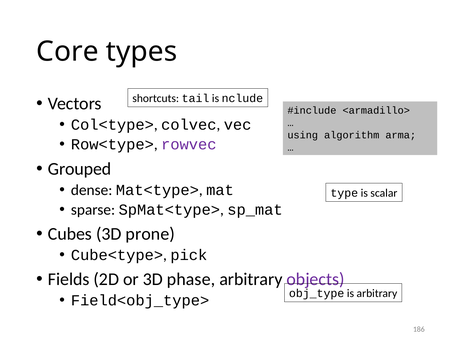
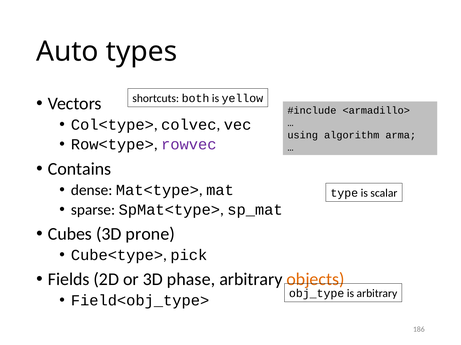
Core: Core -> Auto
tail: tail -> both
nclude: nclude -> yellow
Grouped: Grouped -> Contains
objects colour: purple -> orange
